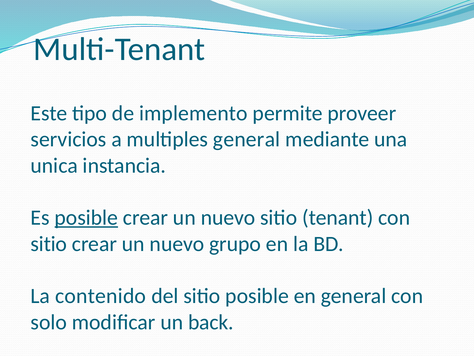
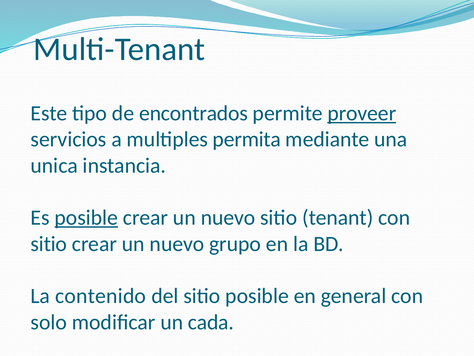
implemento: implemento -> encontrados
proveer underline: none -> present
multiples general: general -> permita
back: back -> cada
